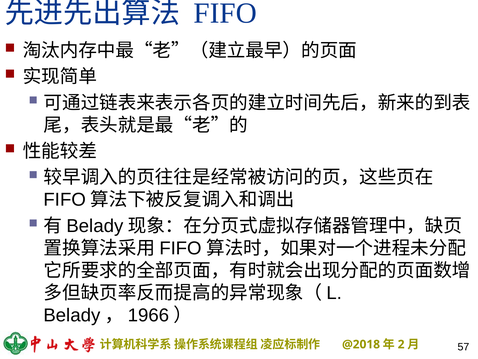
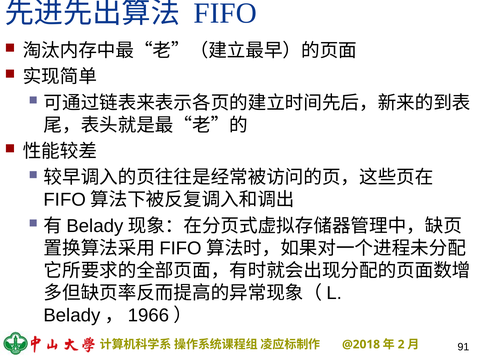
57: 57 -> 91
